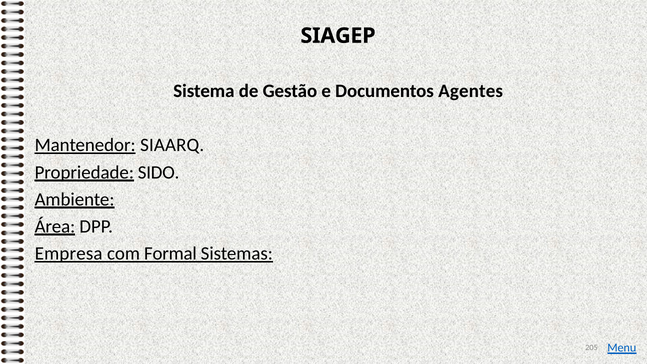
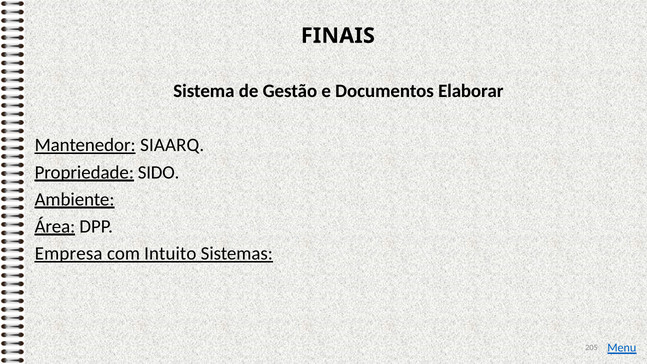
SIAGEP: SIAGEP -> FINAIS
Agentes: Agentes -> Elaborar
Formal: Formal -> Intuito
